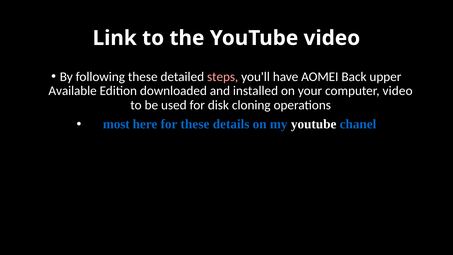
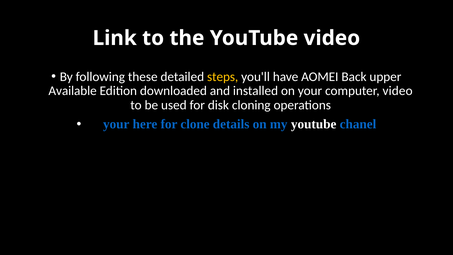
steps colour: pink -> yellow
most at (116, 124): most -> your
for these: these -> clone
